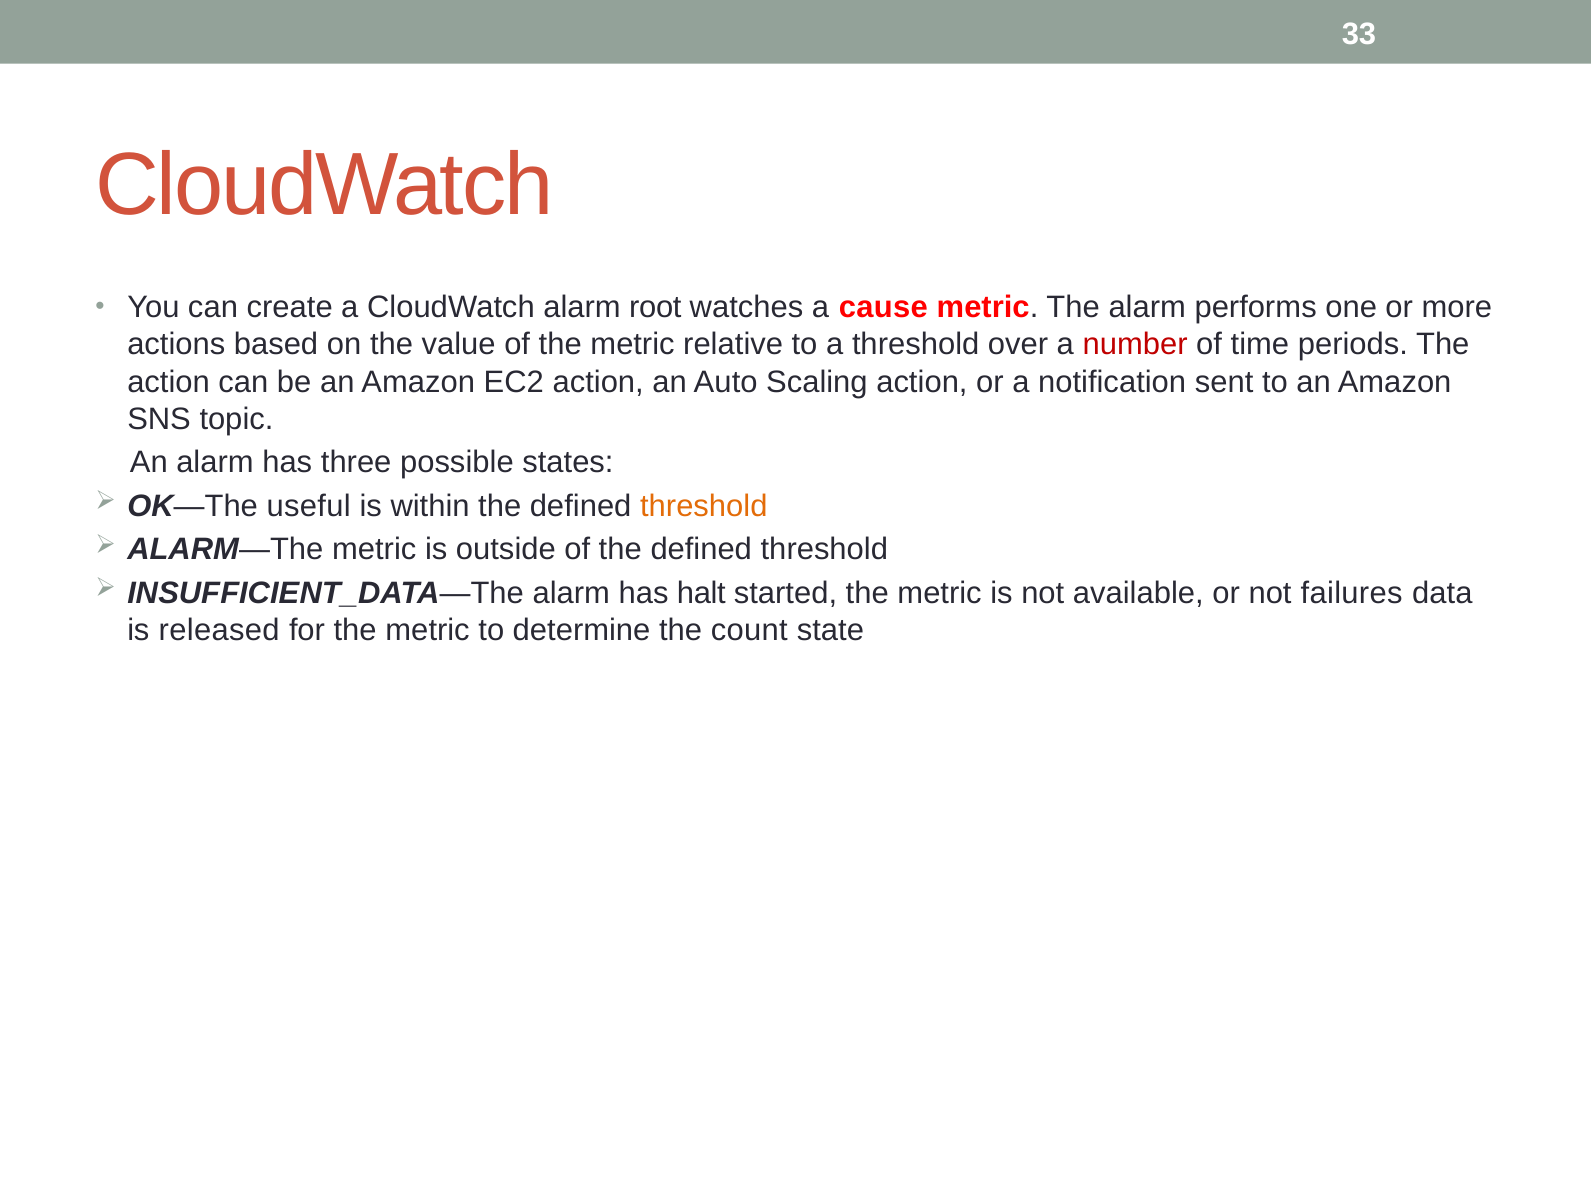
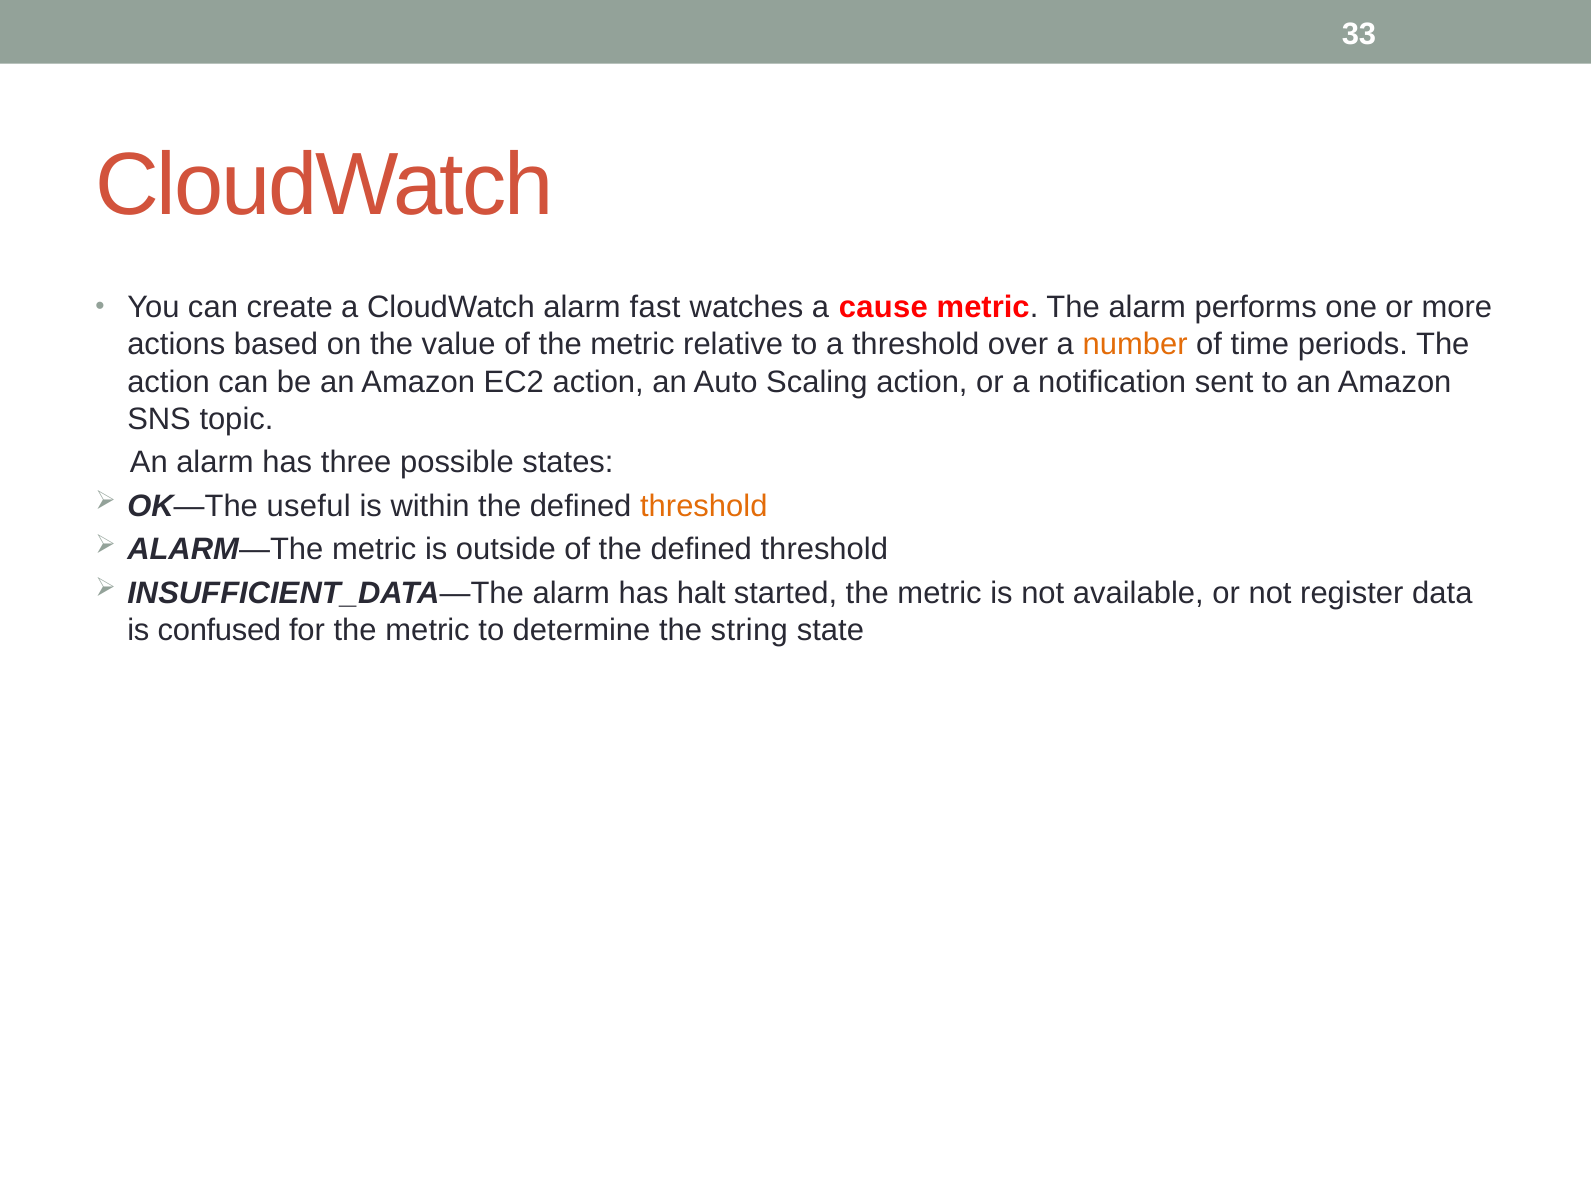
root: root -> fast
number colour: red -> orange
failures: failures -> register
released: released -> confused
count: count -> string
